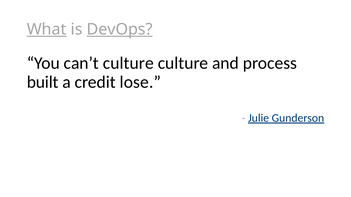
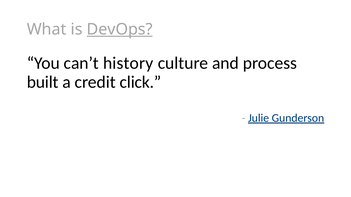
What underline: present -> none
can’t culture: culture -> history
lose: lose -> click
